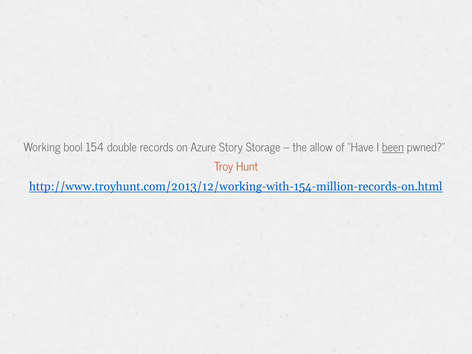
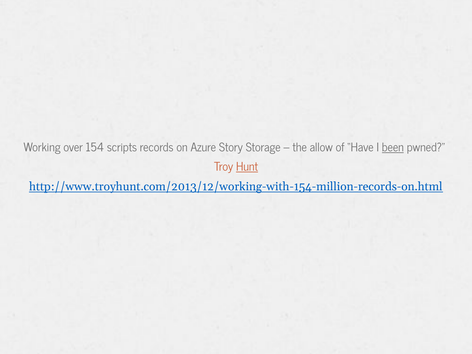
bool: bool -> over
double: double -> scripts
Hunt underline: none -> present
